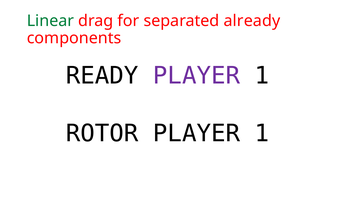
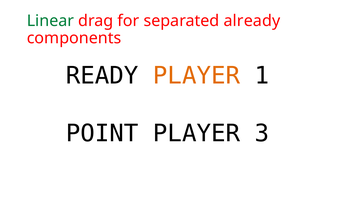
PLAYER at (197, 76) colour: purple -> orange
ROTOR: ROTOR -> POINT
1 at (262, 134): 1 -> 3
